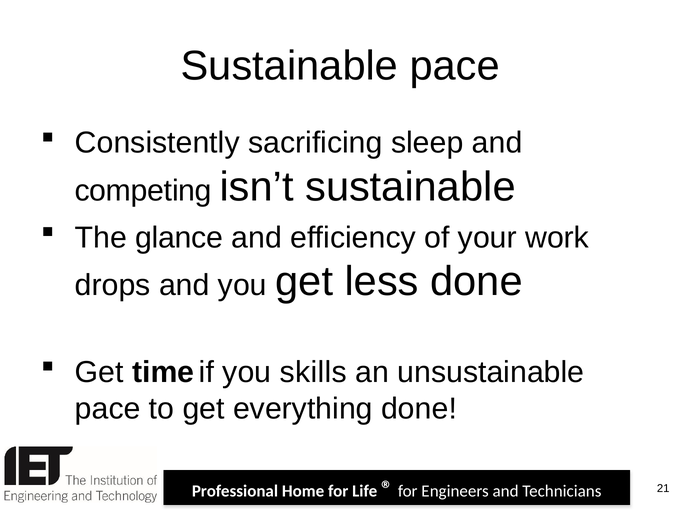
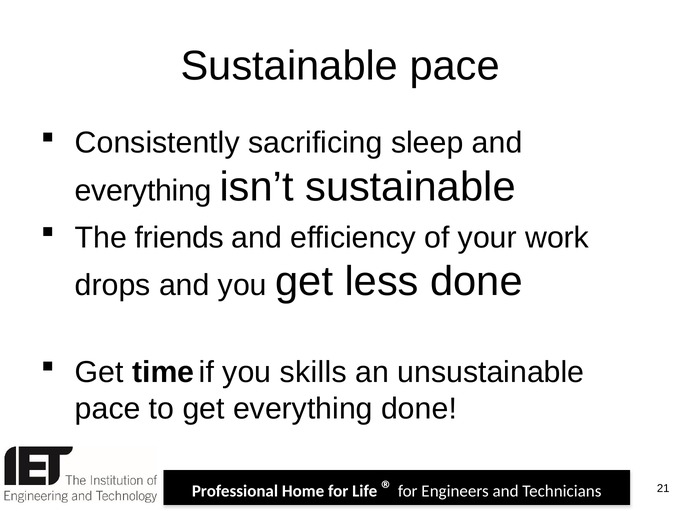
competing at (143, 191): competing -> everything
glance: glance -> friends
